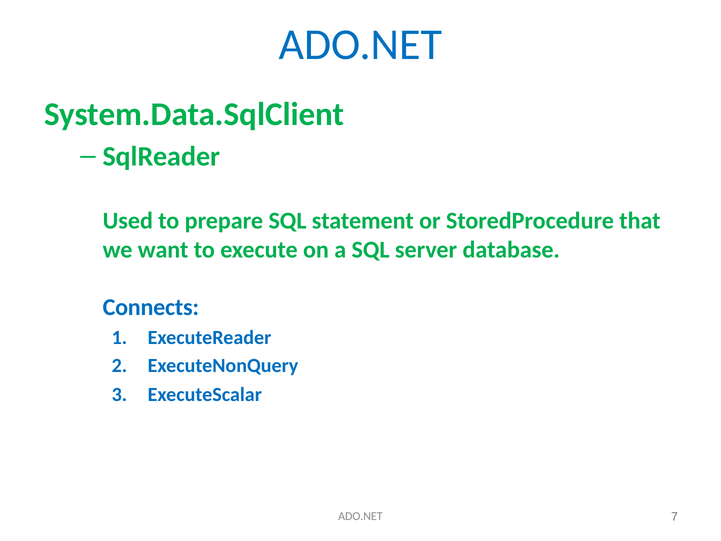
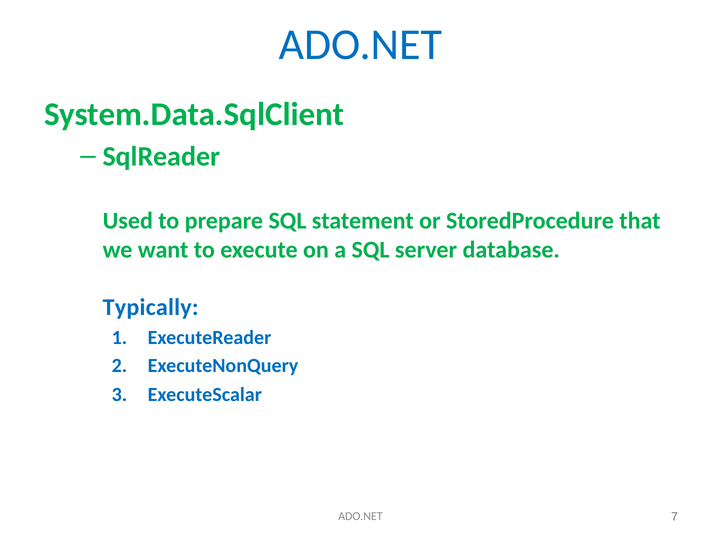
Connects: Connects -> Typically
